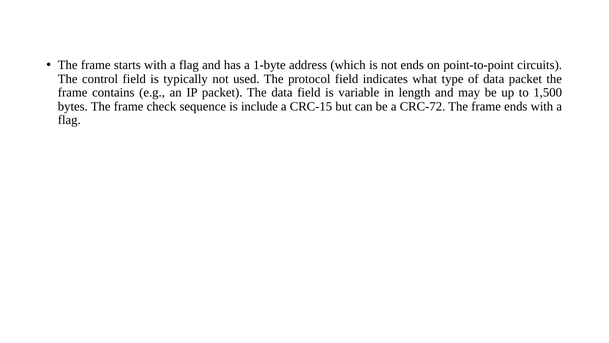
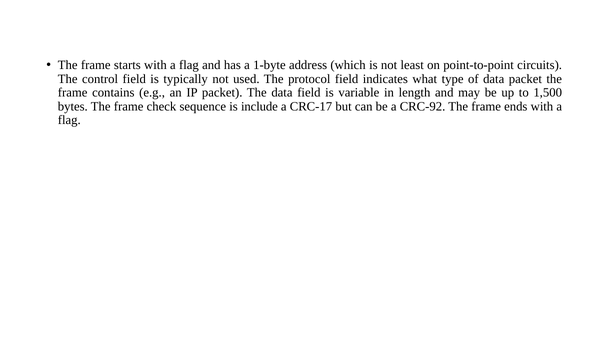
not ends: ends -> least
CRC-15: CRC-15 -> CRC-17
CRC-72: CRC-72 -> CRC-92
